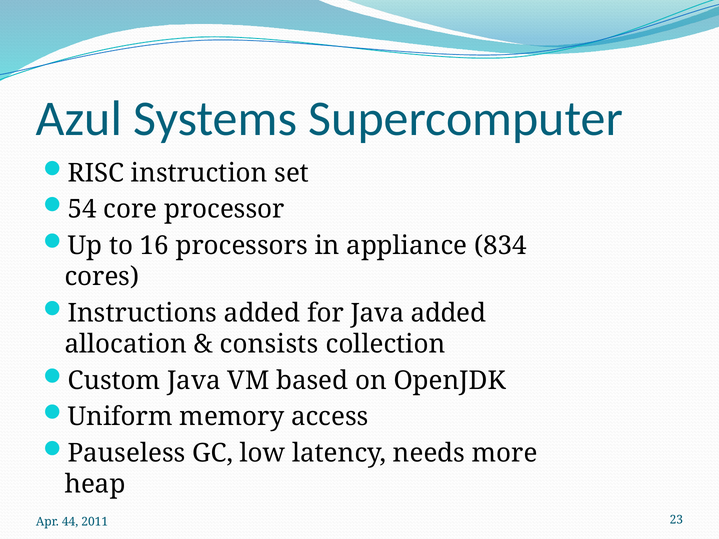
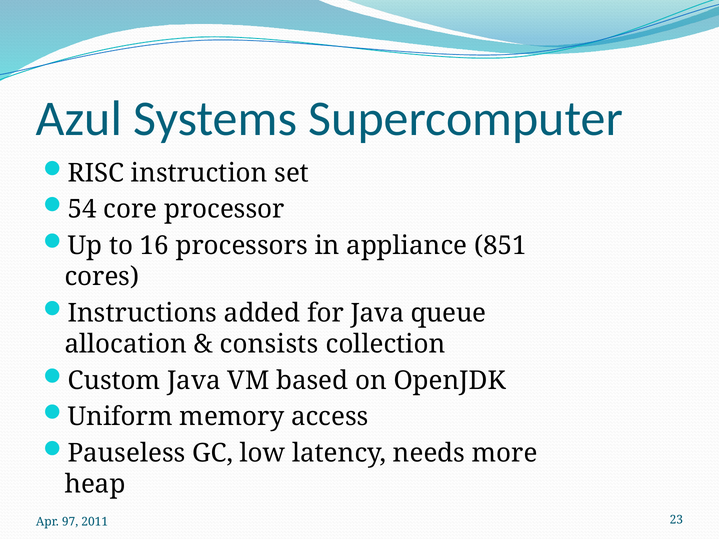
834: 834 -> 851
Java added: added -> queue
44: 44 -> 97
